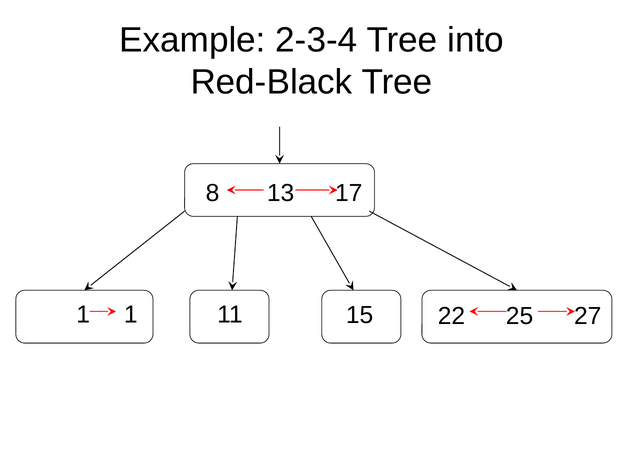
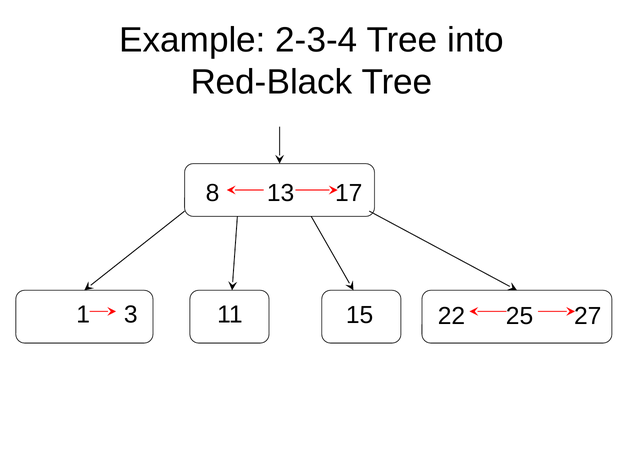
1 1: 1 -> 3
